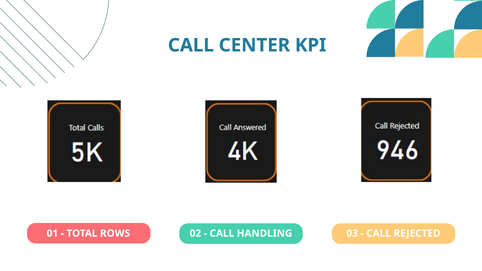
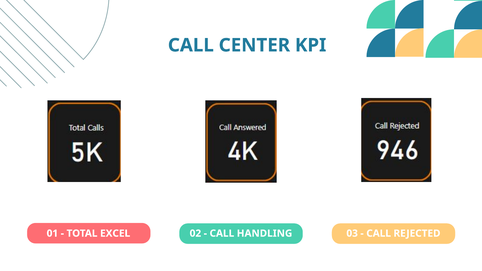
ROWS: ROWS -> EXCEL
